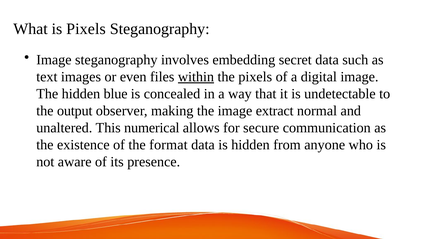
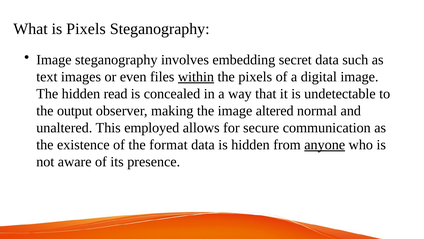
blue: blue -> read
extract: extract -> altered
numerical: numerical -> employed
anyone underline: none -> present
